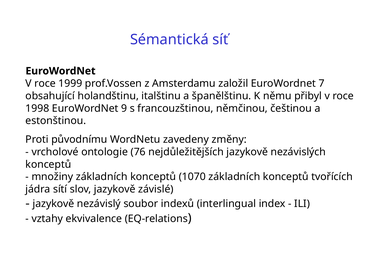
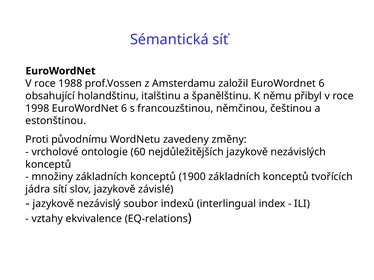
1999: 1999 -> 1988
založil EuroWordnet 7: 7 -> 6
1998 EuroWordNet 9: 9 -> 6
76: 76 -> 60
1070: 1070 -> 1900
